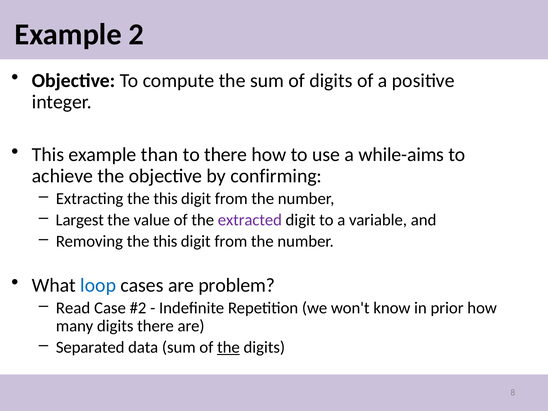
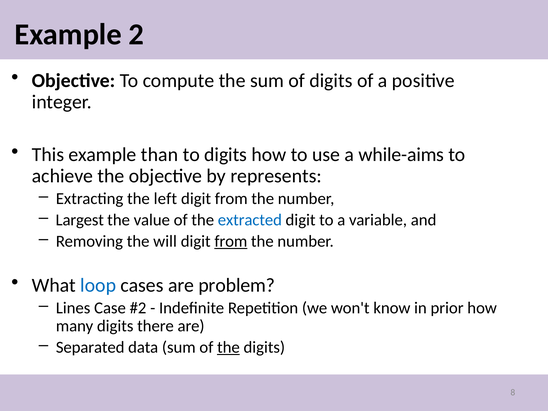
to there: there -> digits
confirming: confirming -> represents
Extracting the this: this -> left
extracted colour: purple -> blue
Removing the this: this -> will
from at (231, 241) underline: none -> present
Read: Read -> Lines
